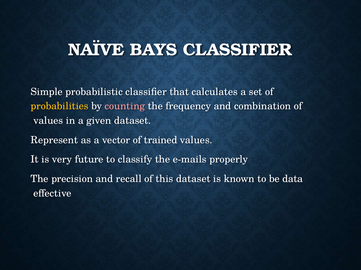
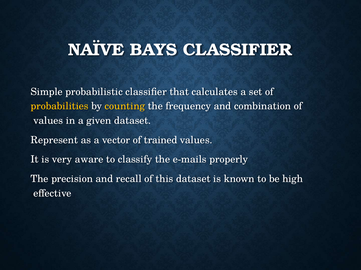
counting colour: pink -> yellow
future: future -> aware
data: data -> high
